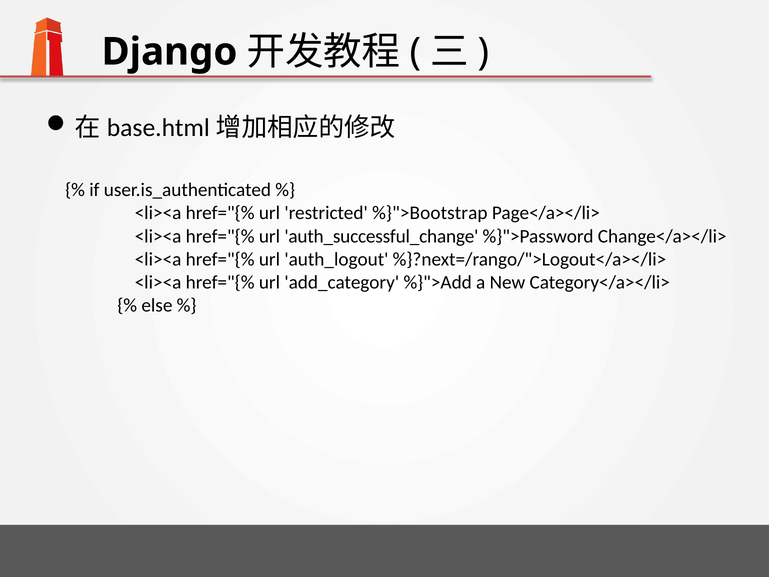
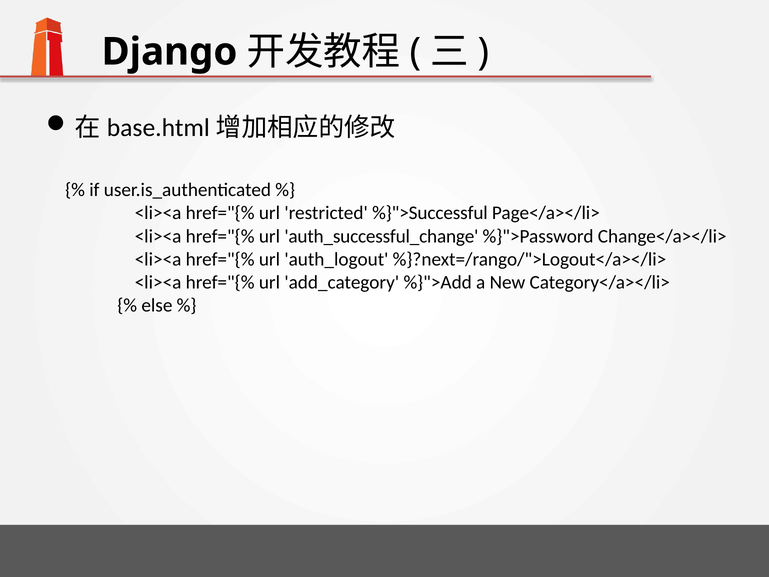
%}">Bootstrap: %}">Bootstrap -> %}">Successful
